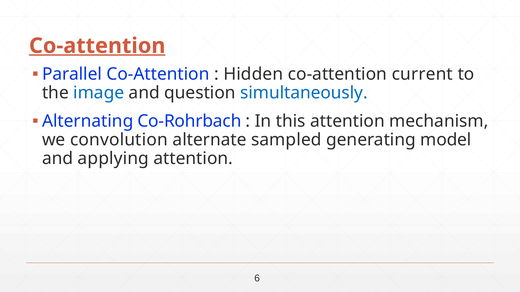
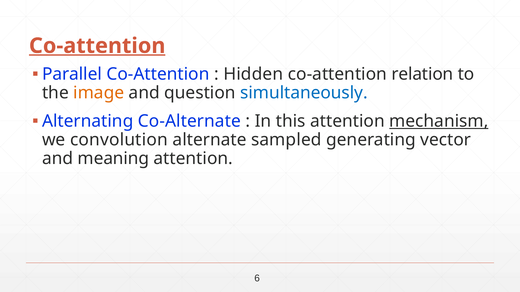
current: current -> relation
image colour: blue -> orange
Co-Rohrbach: Co-Rohrbach -> Co-Alternate
mechanism underline: none -> present
model: model -> vector
applying: applying -> meaning
